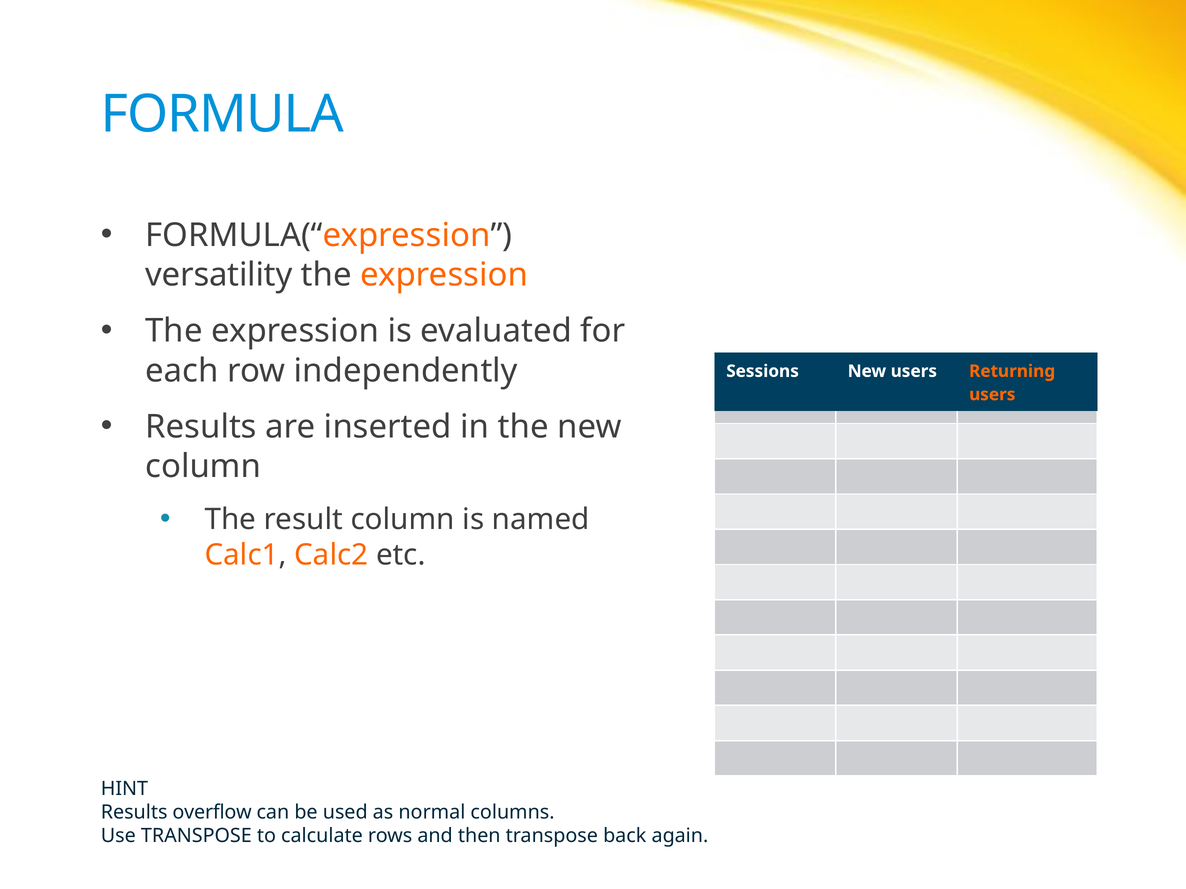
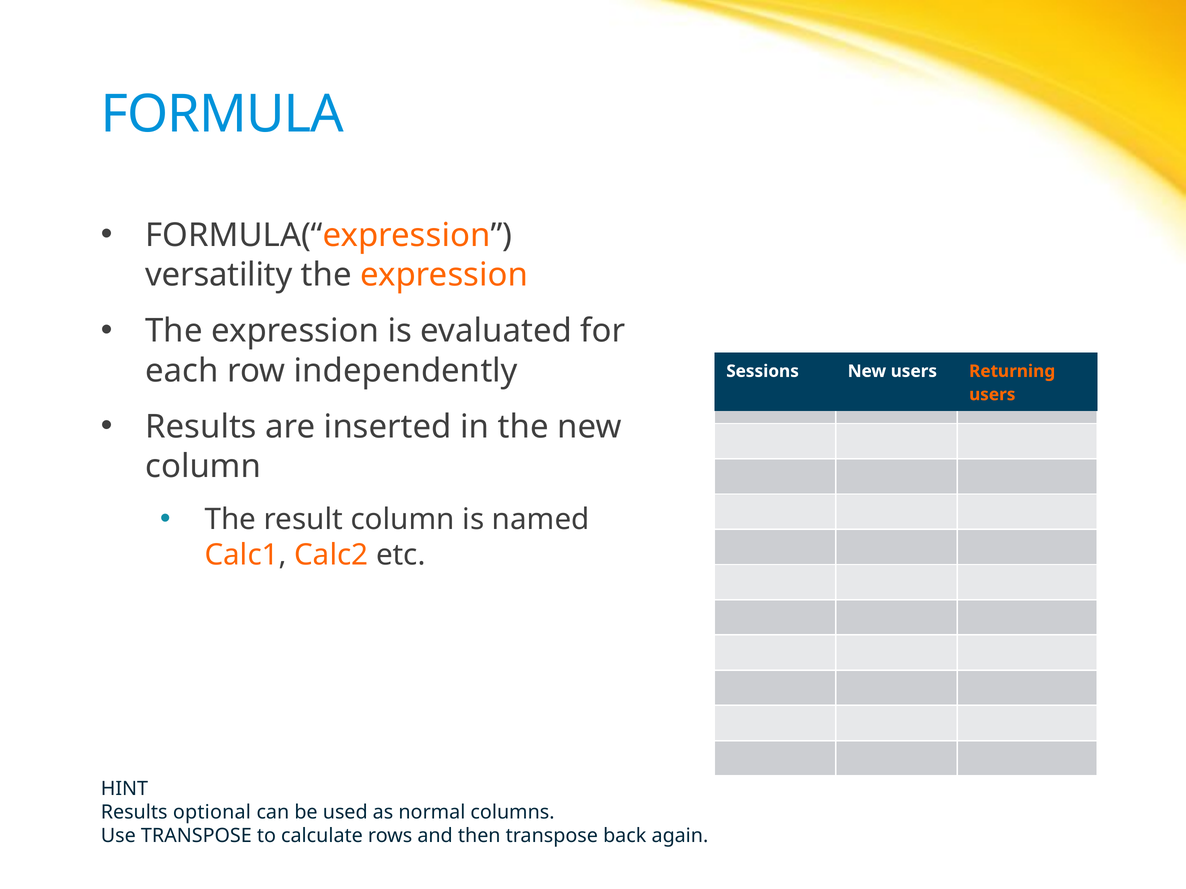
overflow: overflow -> optional
